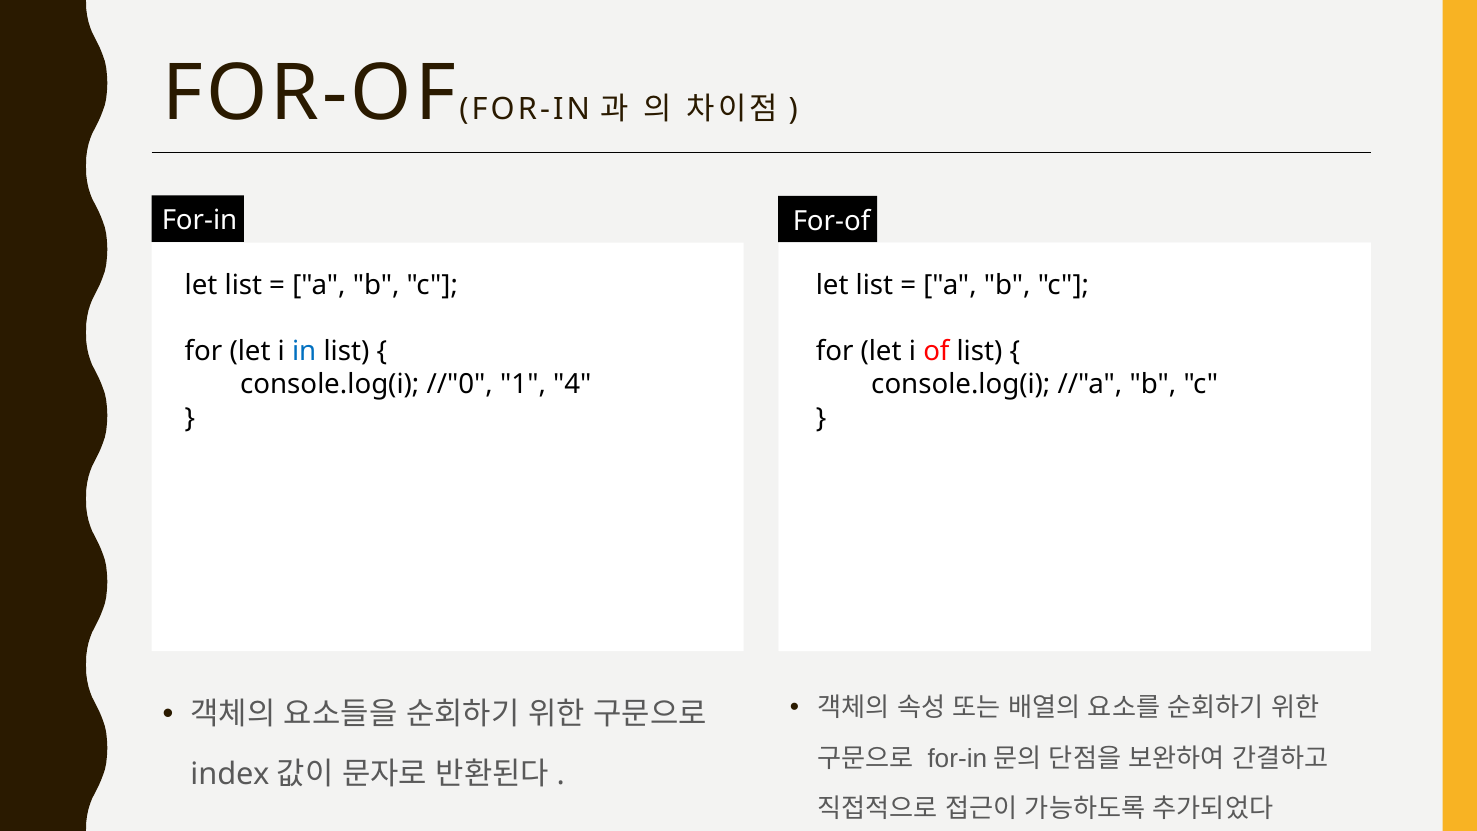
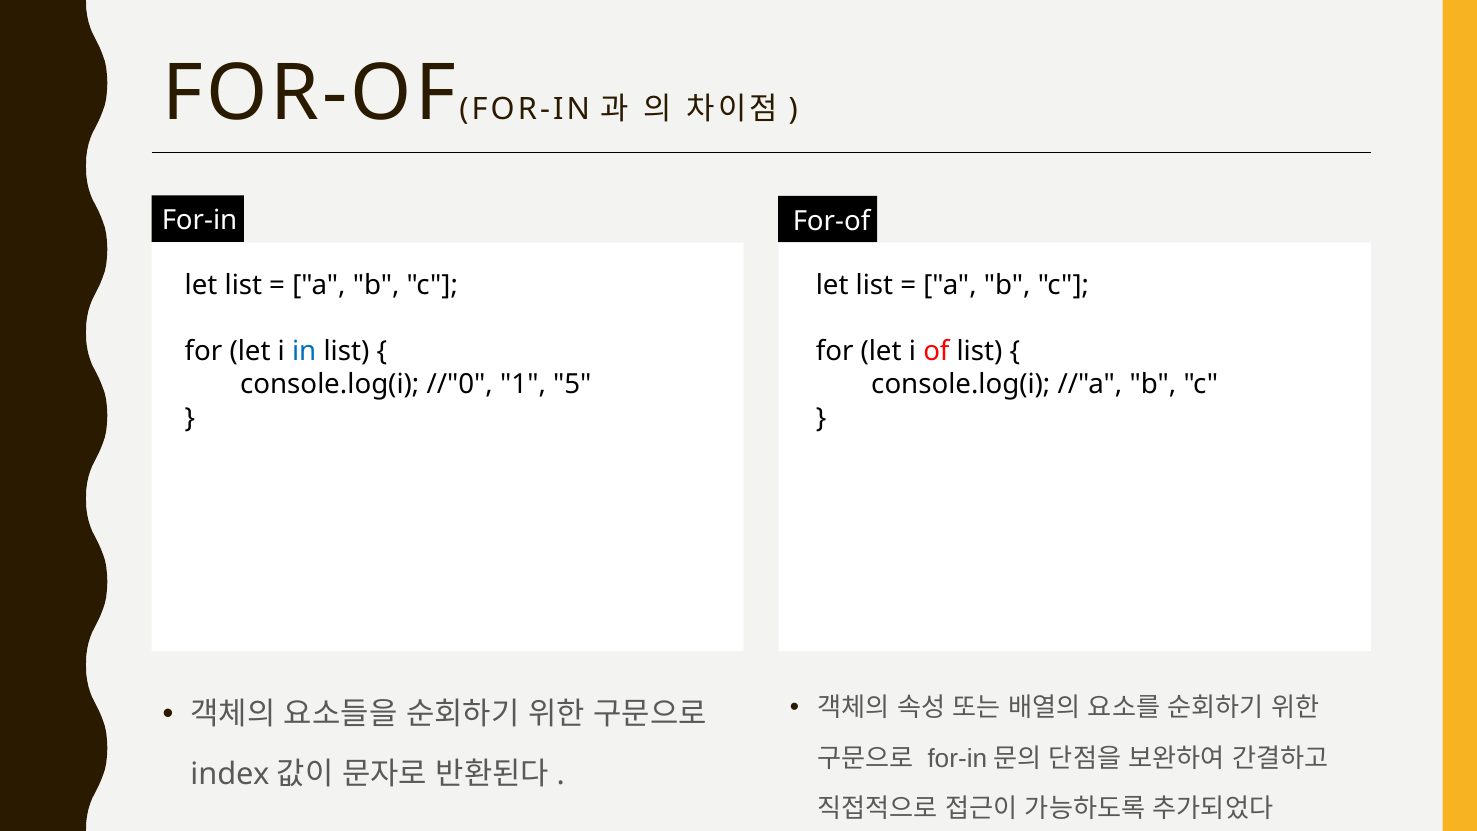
4: 4 -> 5
